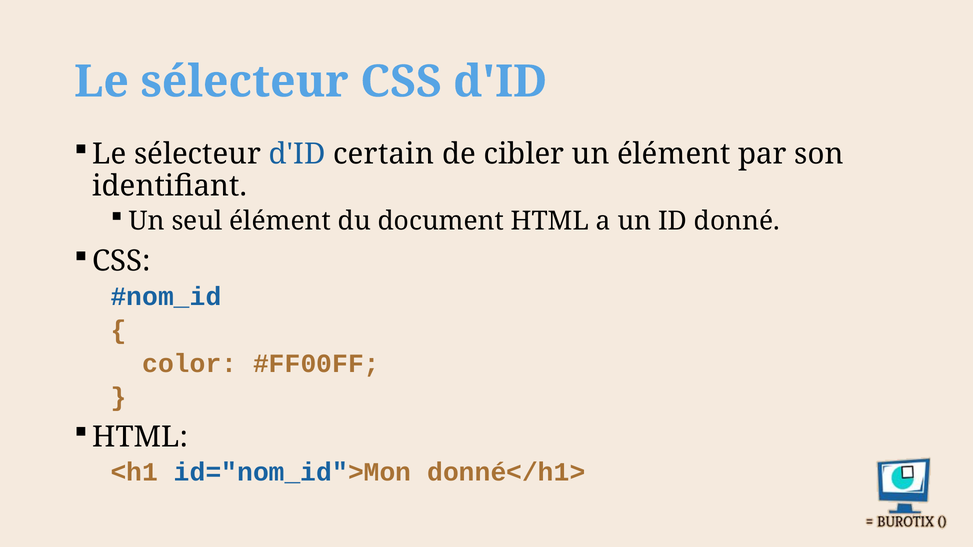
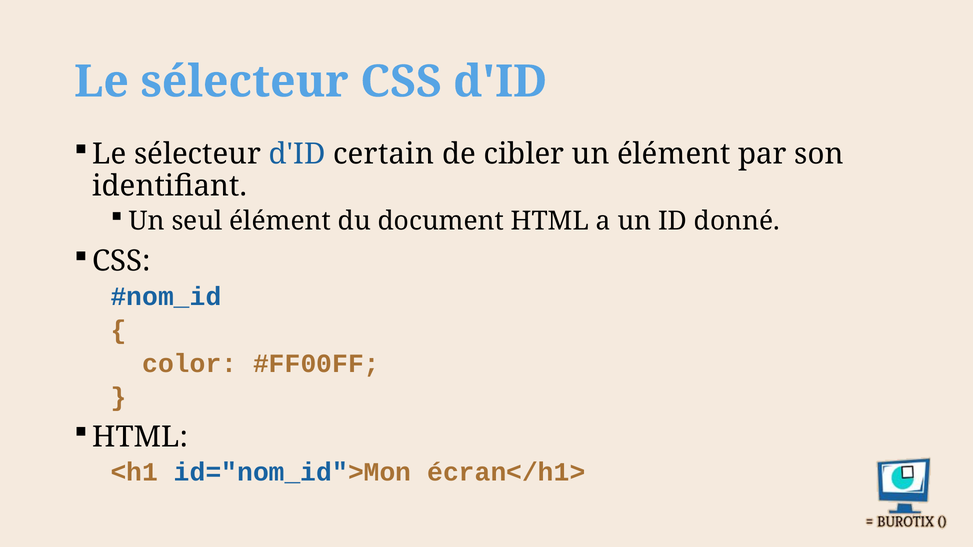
donné</h1>: donné</h1> -> écran</h1>
